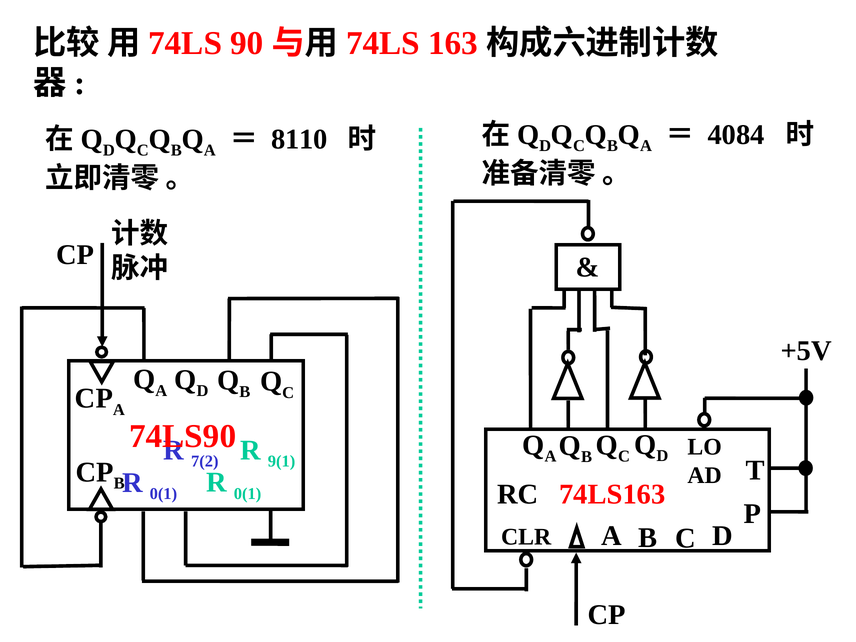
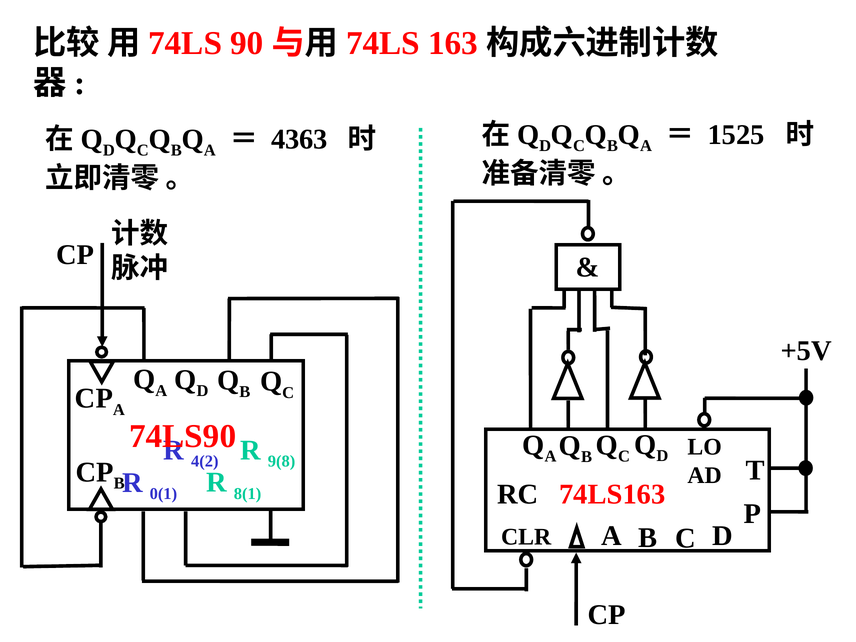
4084: 4084 -> 1525
8110: 8110 -> 4363
7(2: 7(2 -> 4(2
9(1: 9(1 -> 9(8
0(1 at (248, 494): 0(1 -> 8(1
